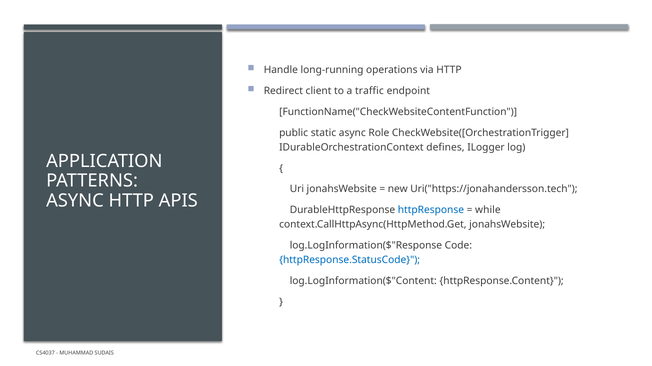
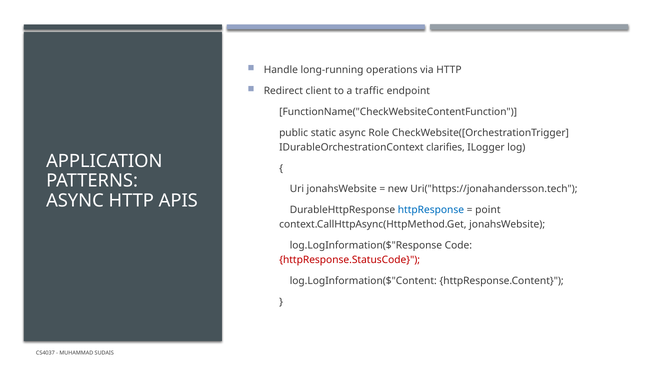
defines: defines -> clarifies
while: while -> point
httpResponse.StatusCode colour: blue -> red
